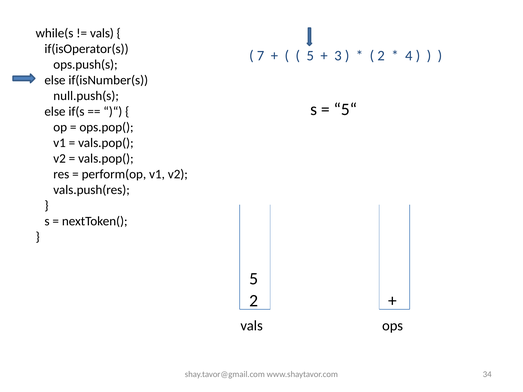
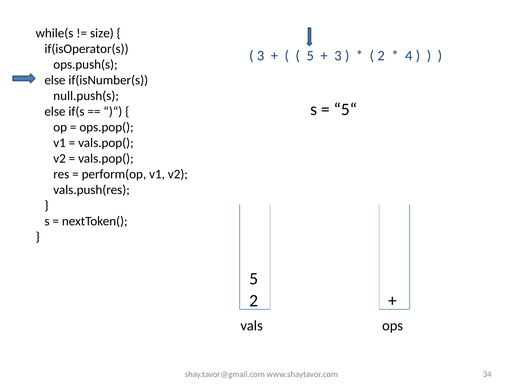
vals at (102, 33): vals -> size
7 at (261, 56): 7 -> 3
